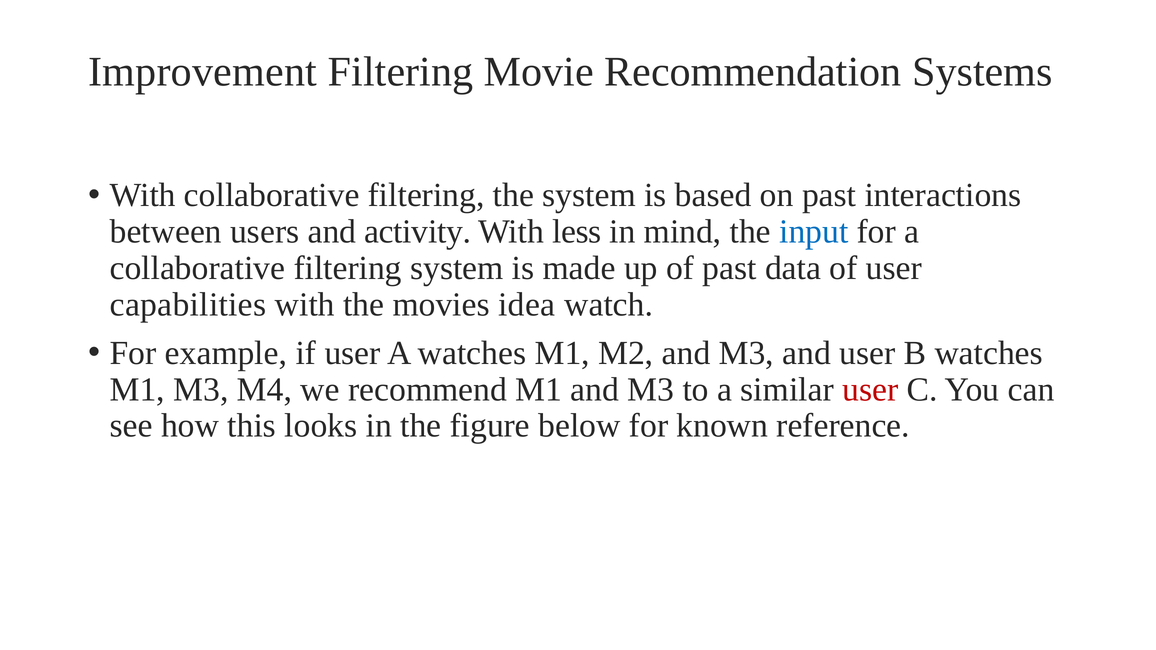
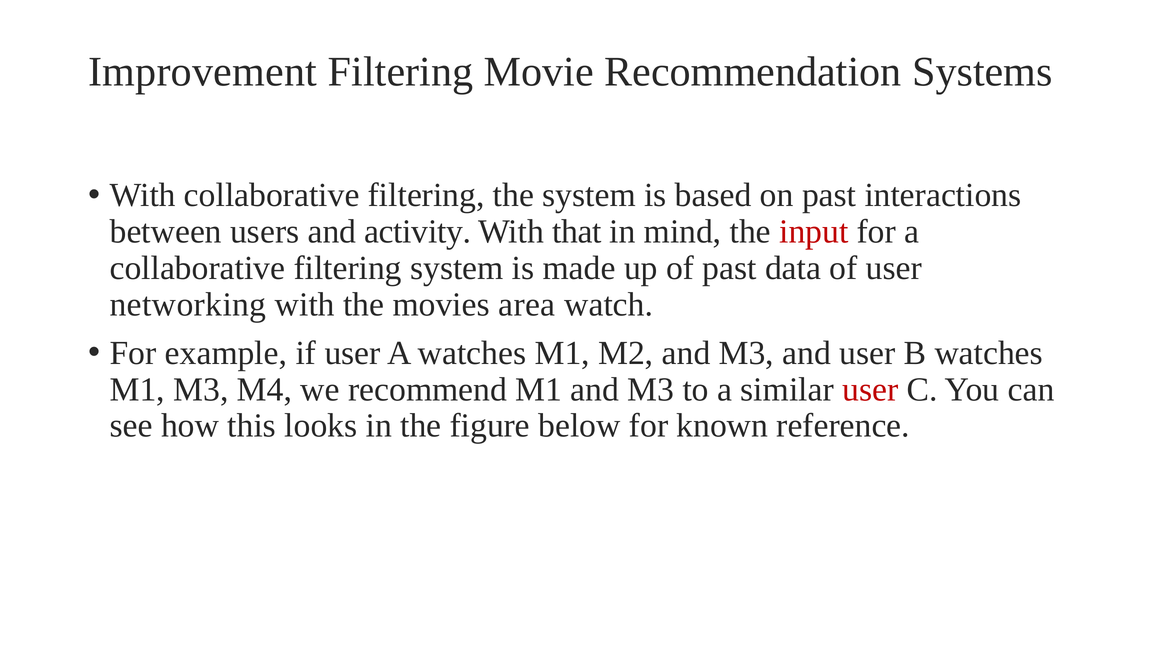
less: less -> that
input colour: blue -> red
capabilities: capabilities -> networking
idea: idea -> area
